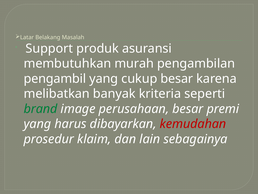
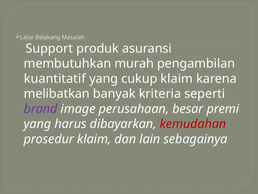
pengambil: pengambil -> kuantitatif
cukup besar: besar -> klaim
brand colour: green -> purple
